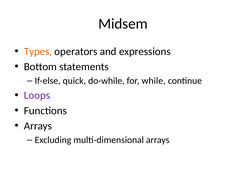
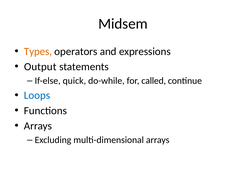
Bottom: Bottom -> Output
while: while -> called
Loops colour: purple -> blue
